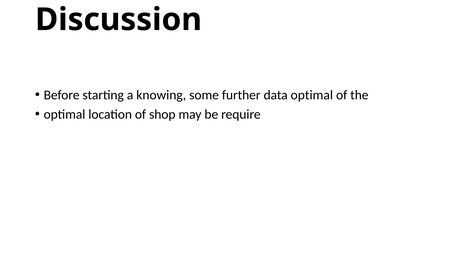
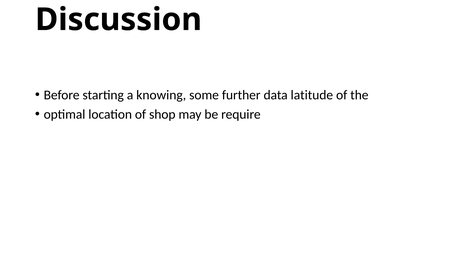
data optimal: optimal -> latitude
